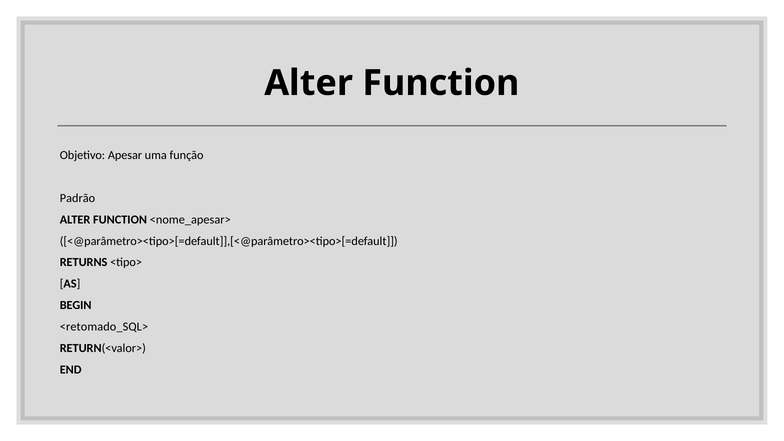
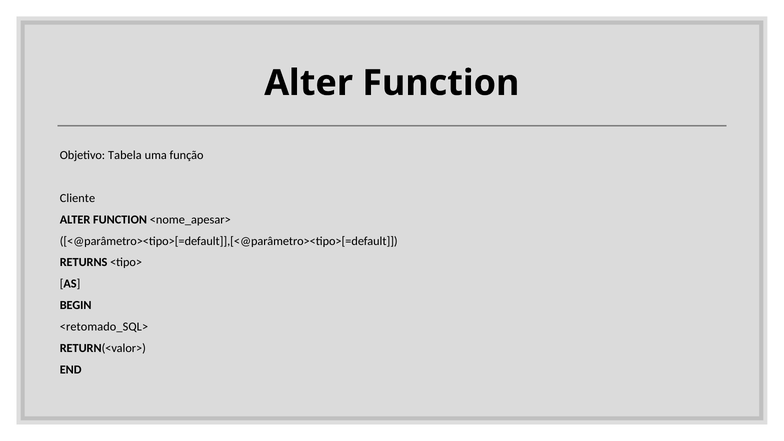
Apesar: Apesar -> Tabela
Padrão: Padrão -> Cliente
